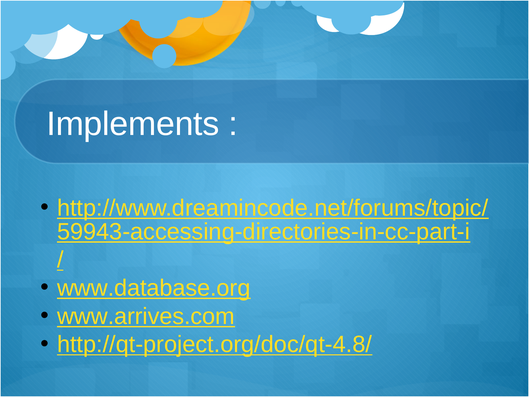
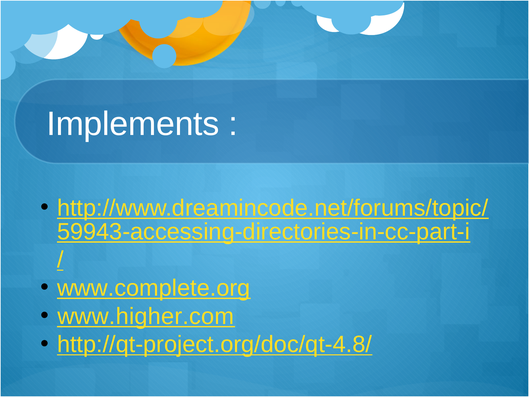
www.database.org: www.database.org -> www.complete.org
www.arrives.com: www.arrives.com -> www.higher.com
